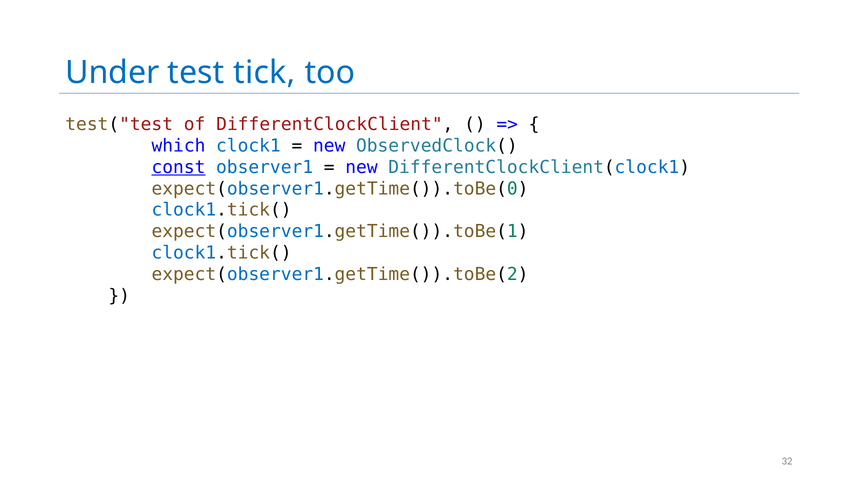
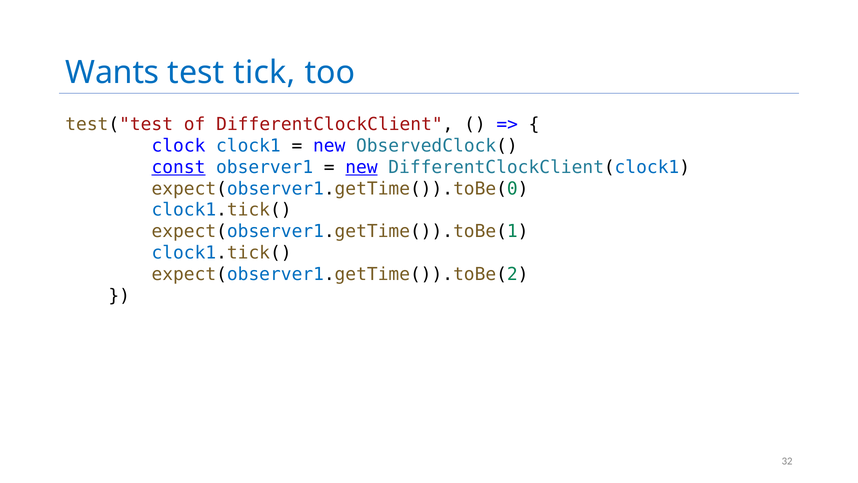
Under: Under -> Wants
which: which -> clock
new at (361, 167) underline: none -> present
